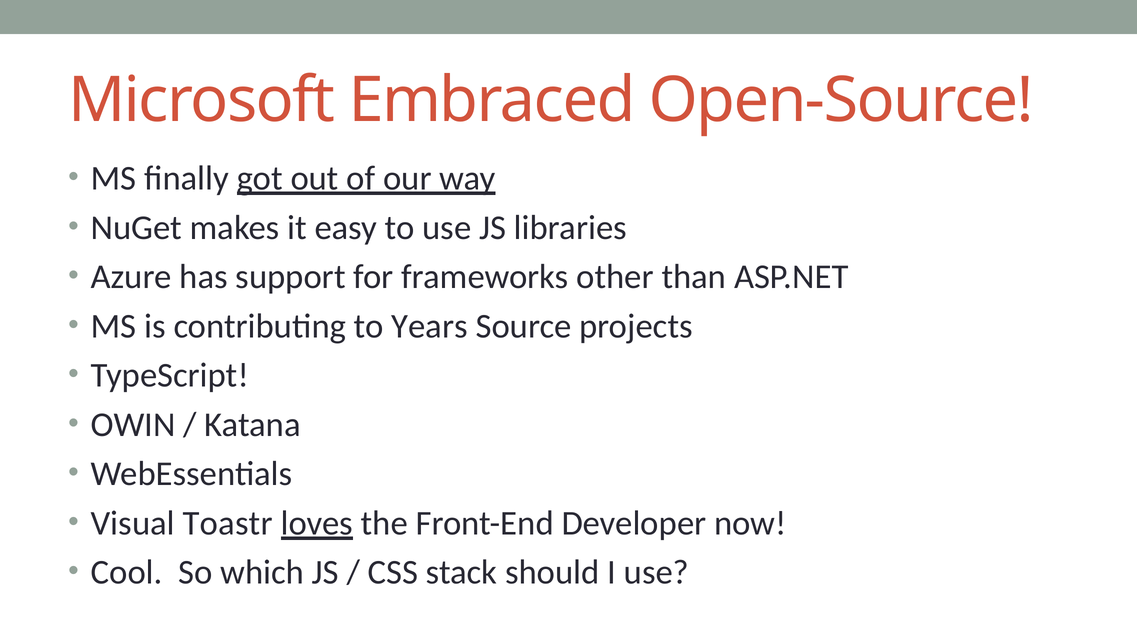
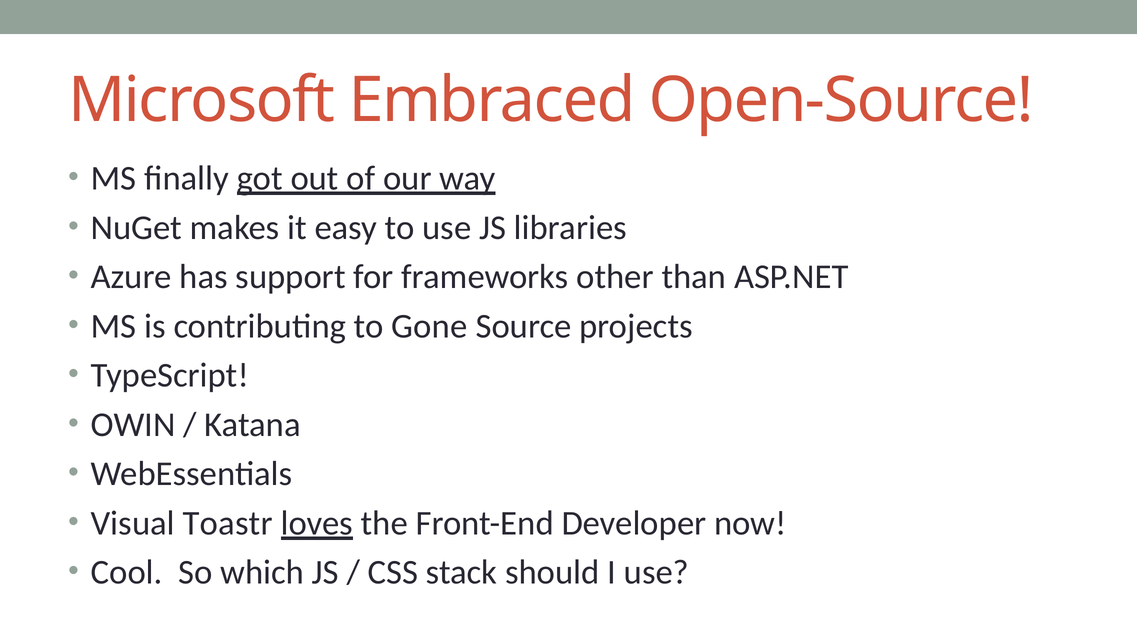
Years: Years -> Gone
